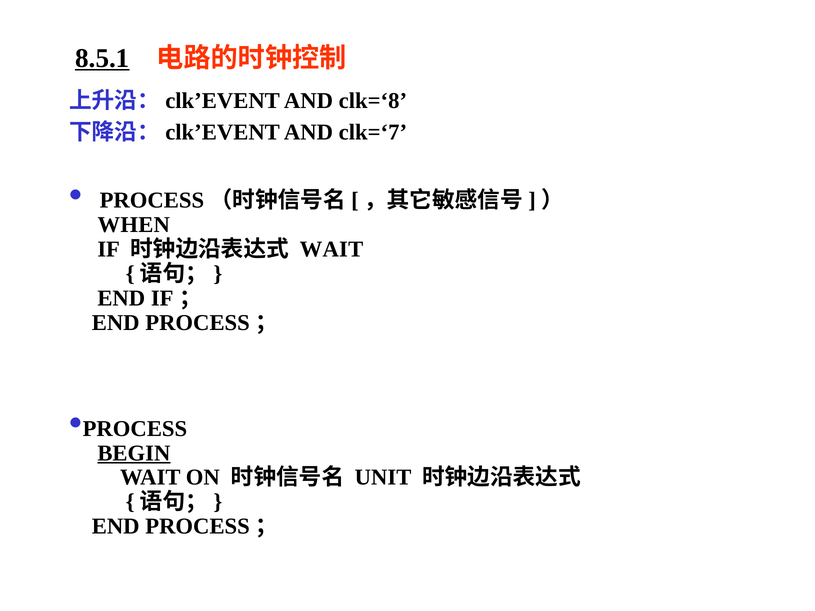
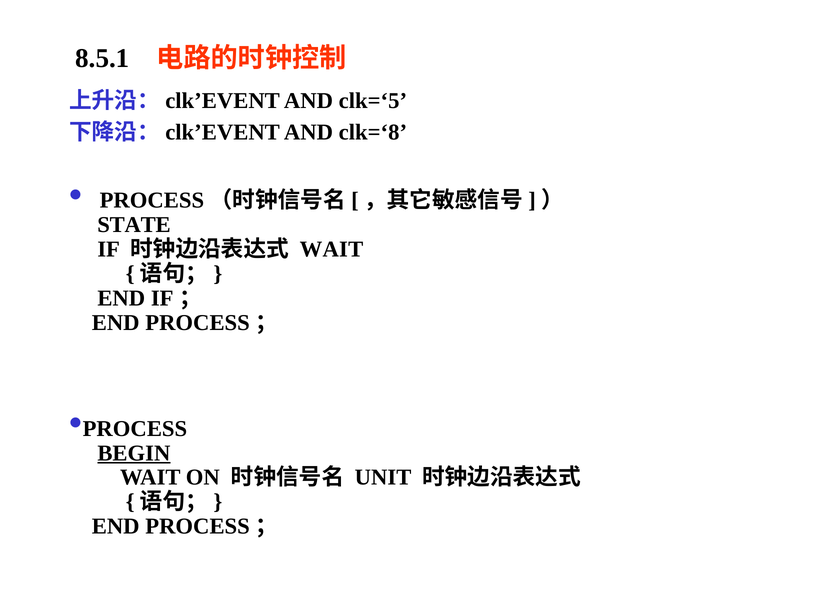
8.5.1 underline: present -> none
clk=‘8: clk=‘8 -> clk=‘5
clk=‘7: clk=‘7 -> clk=‘8
WHEN: WHEN -> STATE
